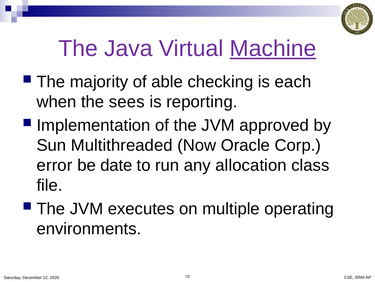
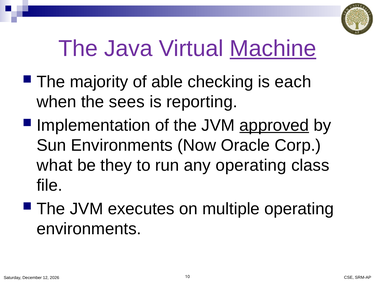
approved underline: none -> present
Sun Multithreaded: Multithreaded -> Environments
error: error -> what
date: date -> they
any allocation: allocation -> operating
